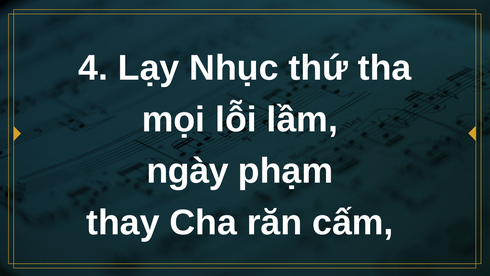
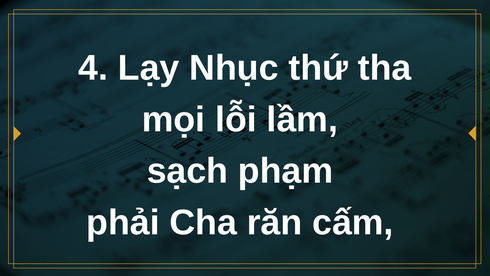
ngày: ngày -> sạch
thay: thay -> phải
